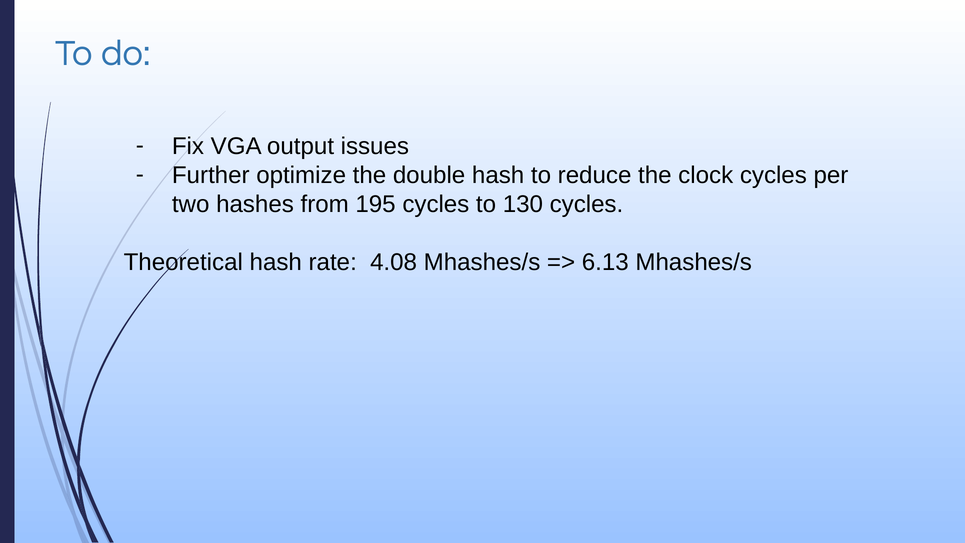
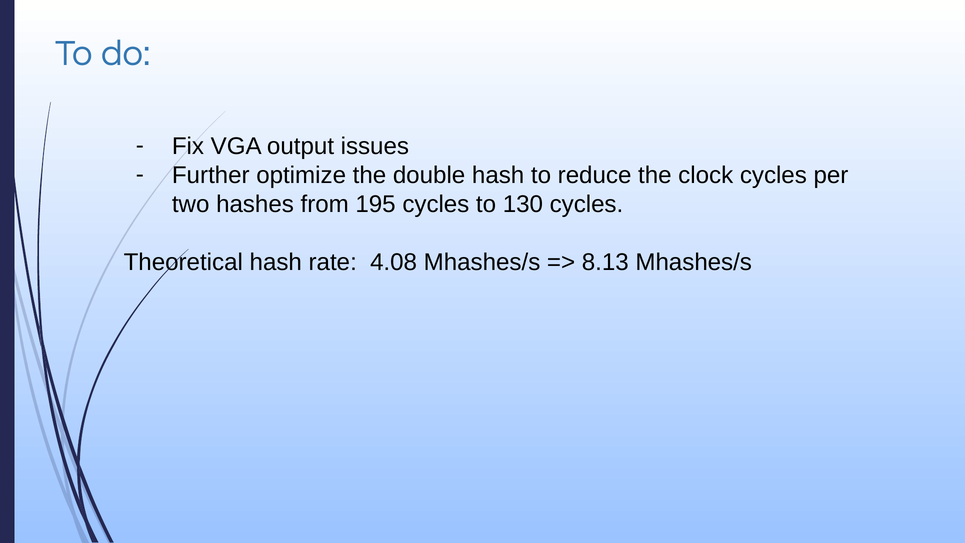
6.13: 6.13 -> 8.13
